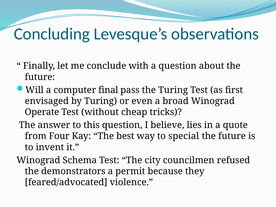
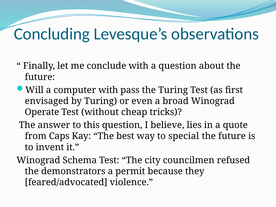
computer final: final -> with
Four: Four -> Caps
